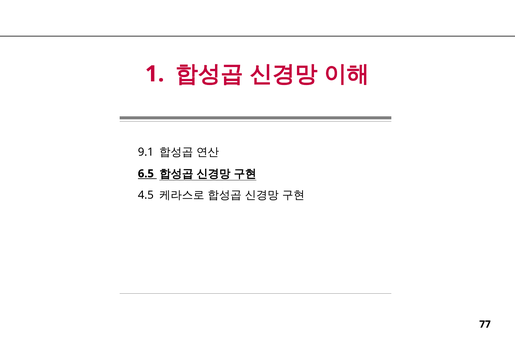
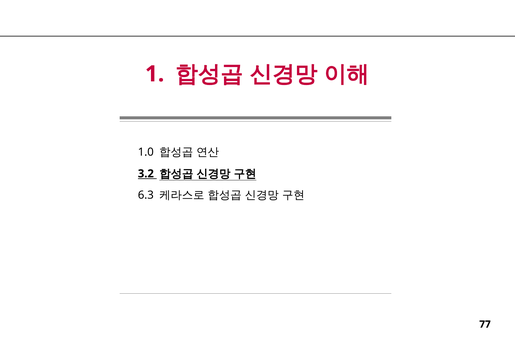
9.1: 9.1 -> 1.0
6.5: 6.5 -> 3.2
4.5: 4.5 -> 6.3
